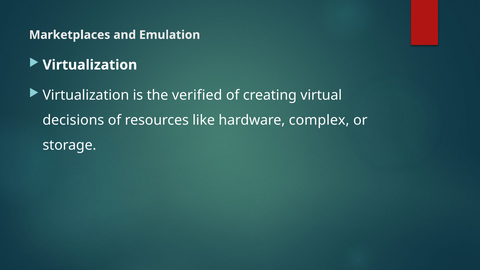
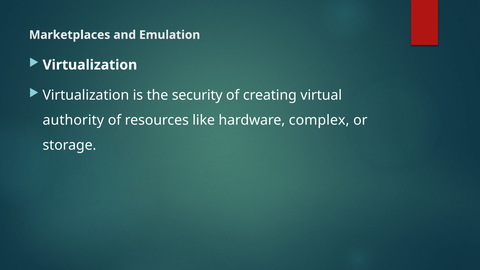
verified: verified -> security
decisions: decisions -> authority
